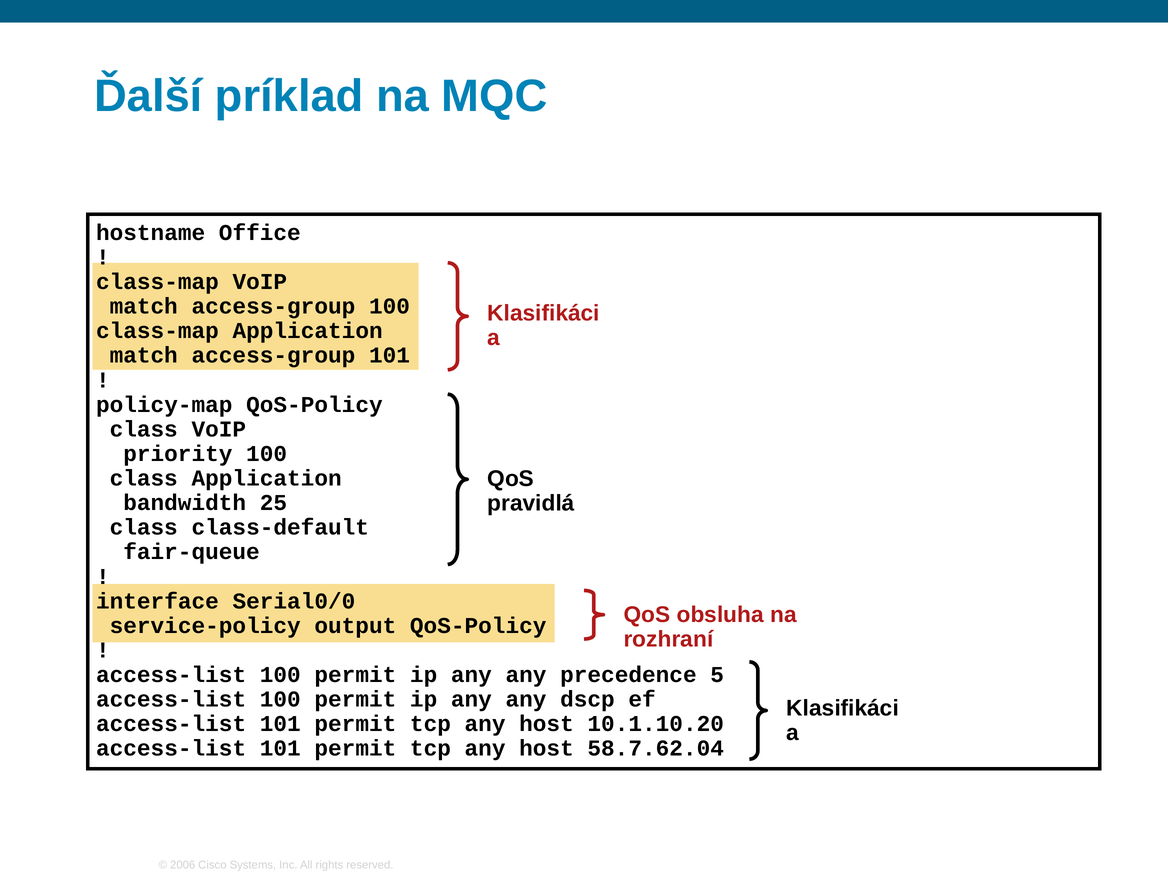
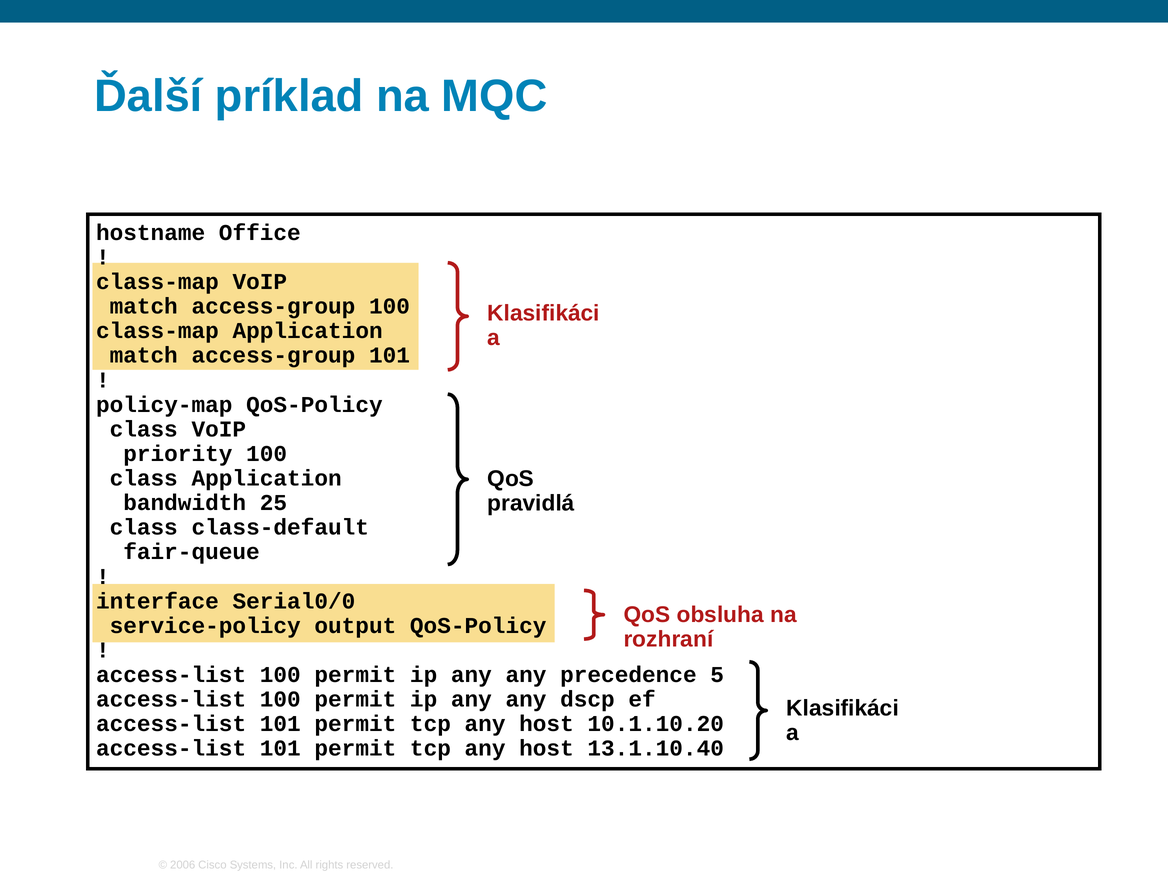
58.7.62.04: 58.7.62.04 -> 13.1.10.40
